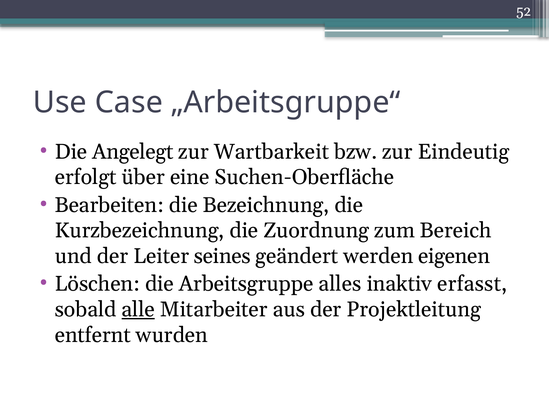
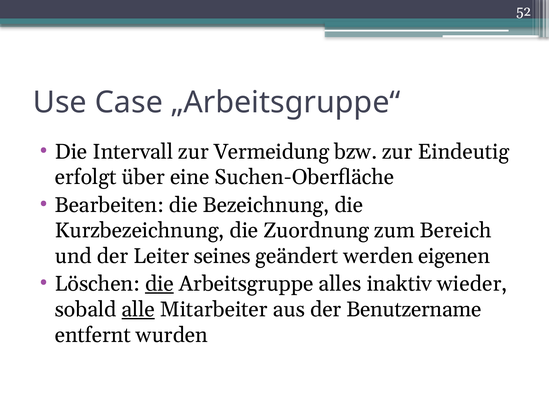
Angelegt: Angelegt -> Intervall
Wartbarkeit: Wartbarkeit -> Vermeidung
die at (159, 284) underline: none -> present
erfasst: erfasst -> wieder
Projektleitung: Projektleitung -> Benutzername
